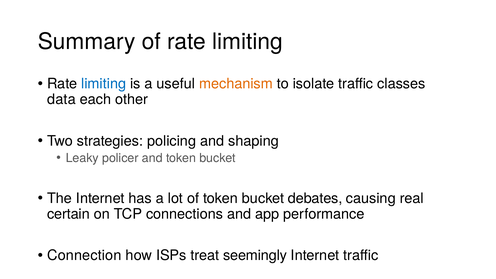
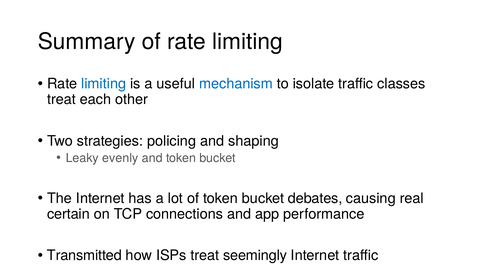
mechanism colour: orange -> blue
data at (61, 99): data -> treat
policer: policer -> evenly
Connection: Connection -> Transmitted
